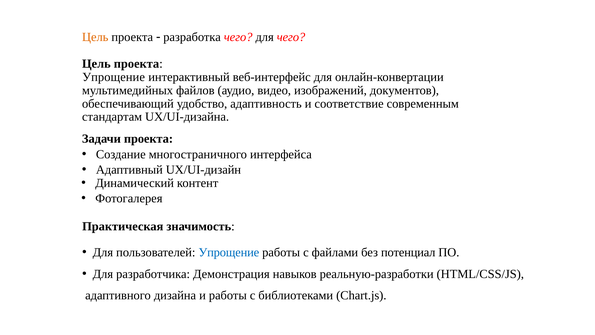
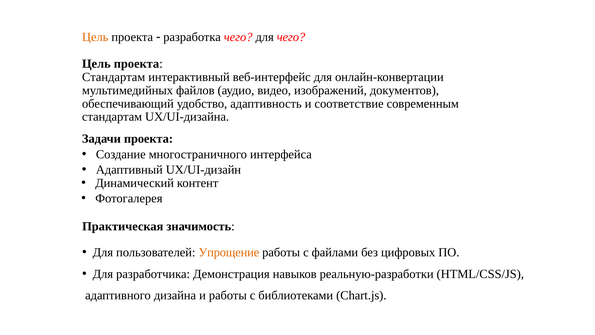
Упрощение at (114, 77): Упрощение -> Стандартам
Упрощение at (229, 252) colour: blue -> orange
потенциал: потенциал -> цифровых
